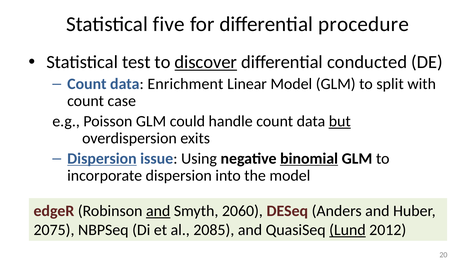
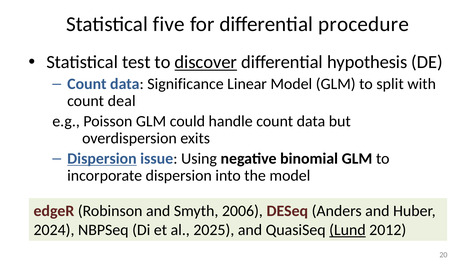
conducted: conducted -> hypothesis
Enrichment: Enrichment -> Significance
case: case -> deal
but underline: present -> none
binomial underline: present -> none
and at (158, 212) underline: present -> none
2060: 2060 -> 2006
2075: 2075 -> 2024
2085: 2085 -> 2025
